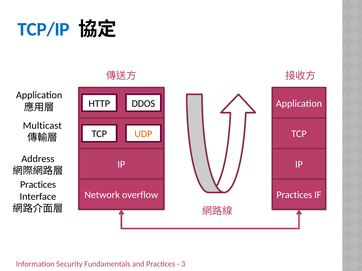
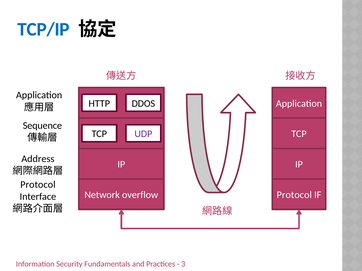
Multicast: Multicast -> Sequence
UDP colour: orange -> purple
Practices at (38, 185): Practices -> Protocol
Practices at (294, 195): Practices -> Protocol
